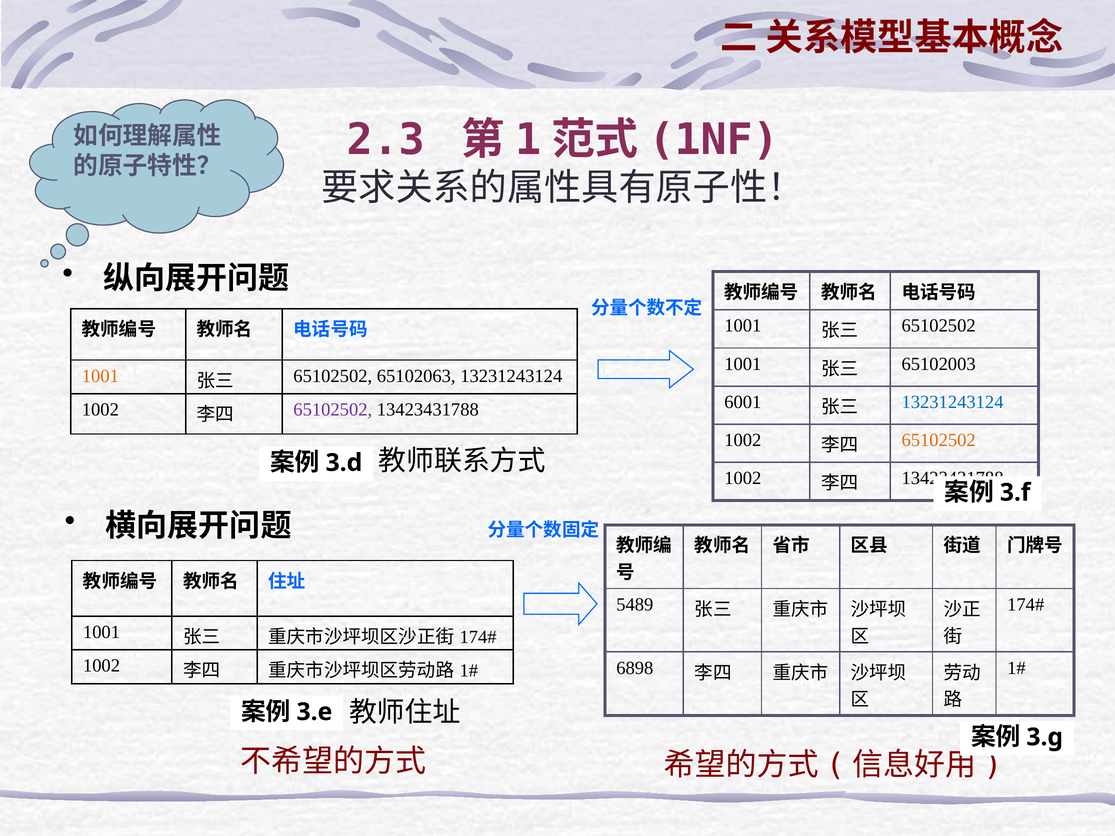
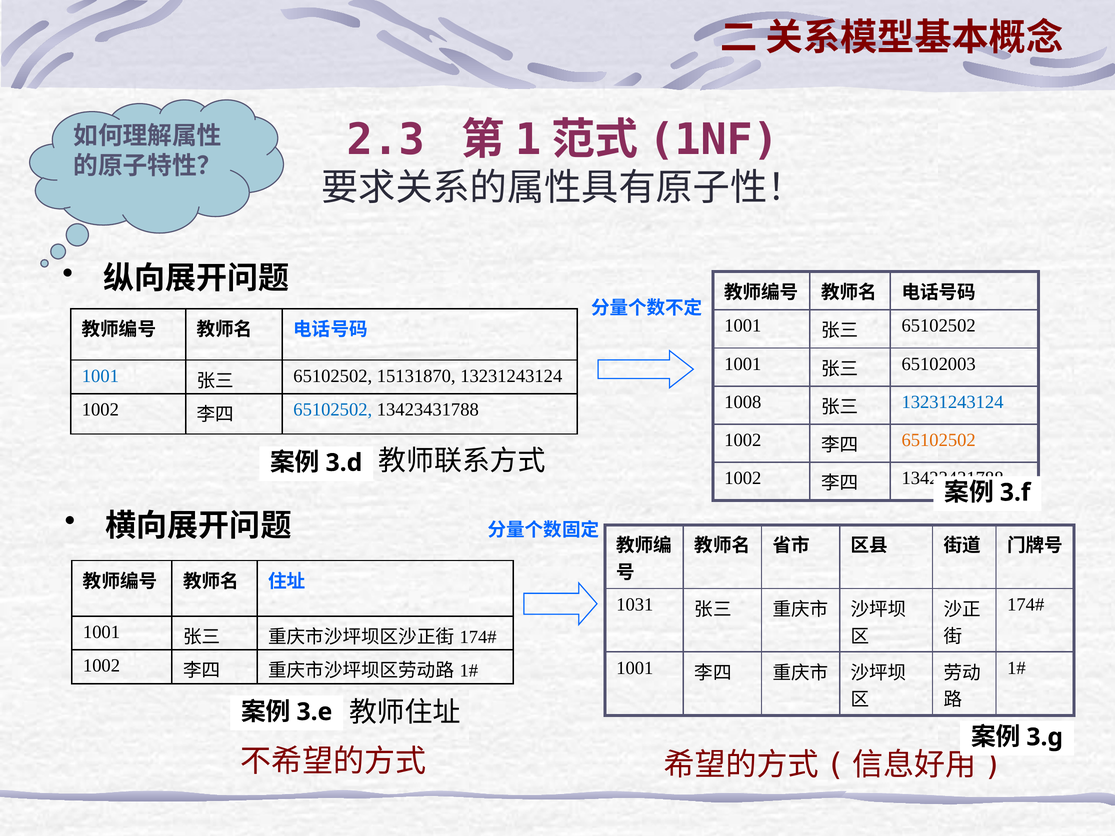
1001 at (100, 376) colour: orange -> blue
65102063: 65102063 -> 15131870
6001: 6001 -> 1008
65102502 at (333, 410) colour: purple -> blue
5489: 5489 -> 1031
6898 at (635, 668): 6898 -> 1001
